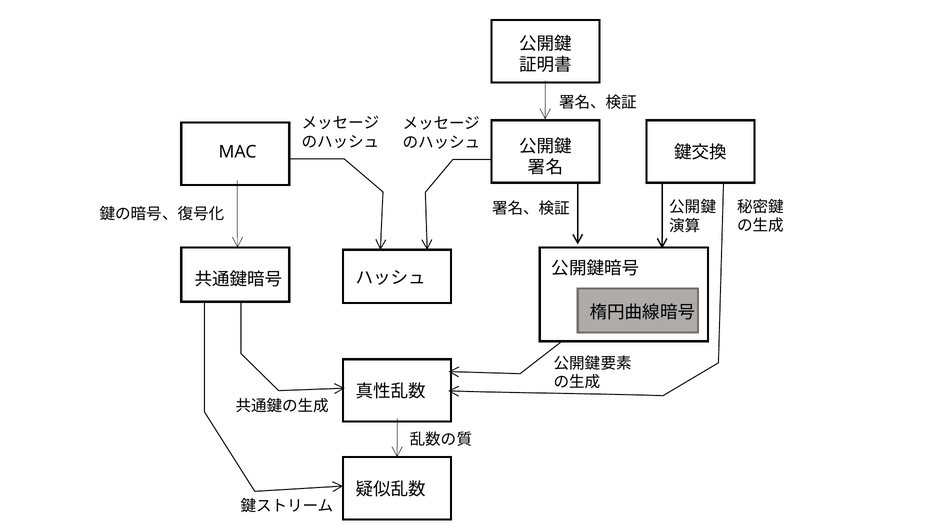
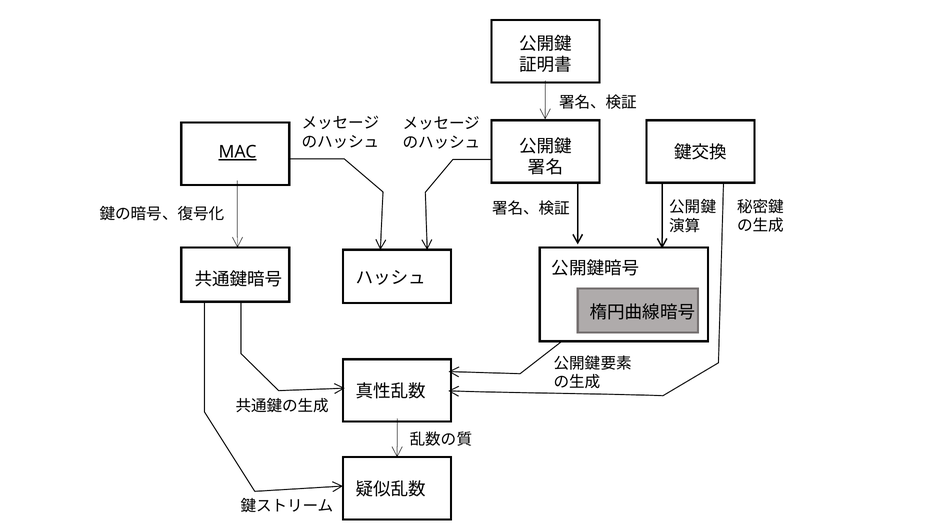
MAC underline: none -> present
